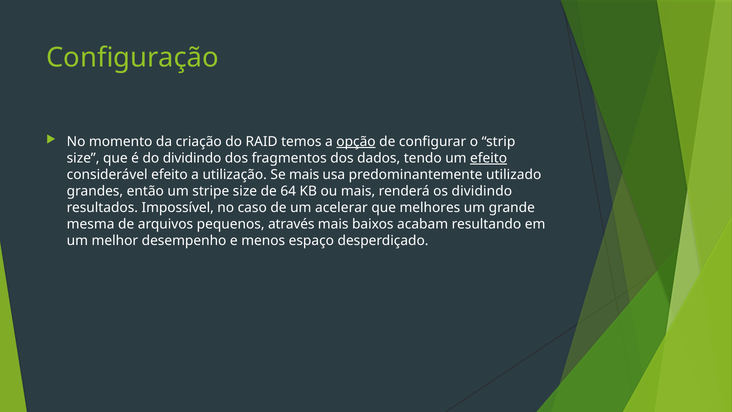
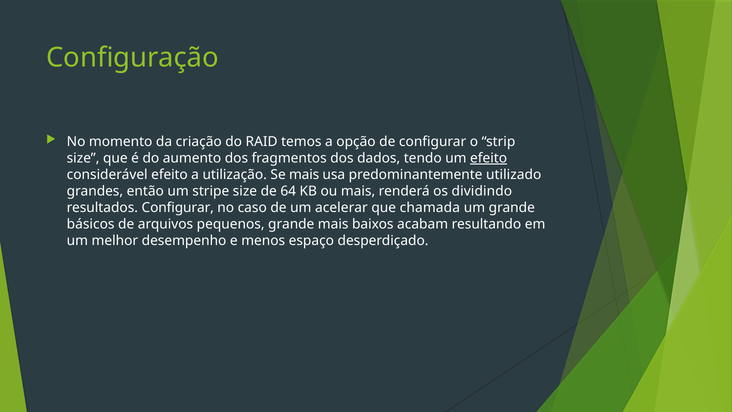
opção underline: present -> none
do dividindo: dividindo -> aumento
resultados Impossível: Impossível -> Configurar
melhores: melhores -> chamada
mesma: mesma -> básicos
pequenos através: através -> grande
